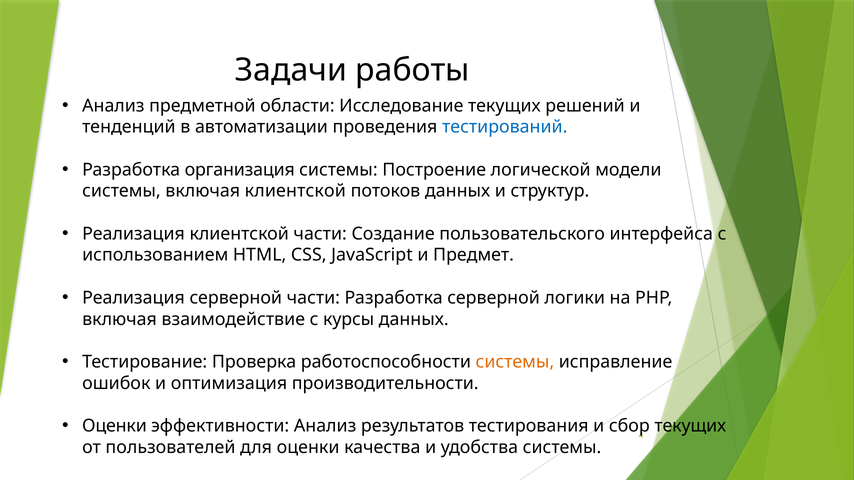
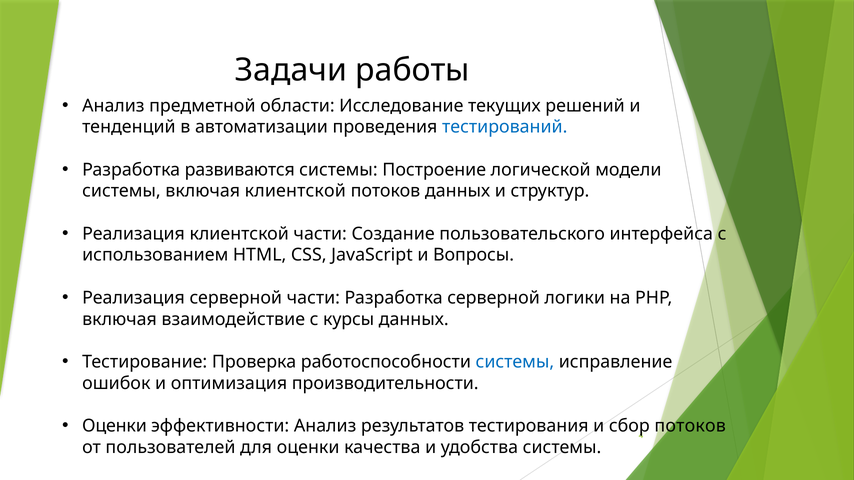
организация: организация -> развиваются
Предмет: Предмет -> Вопросы
системы at (515, 362) colour: orange -> blue
текущих at (690, 426): текущих -> потоков
